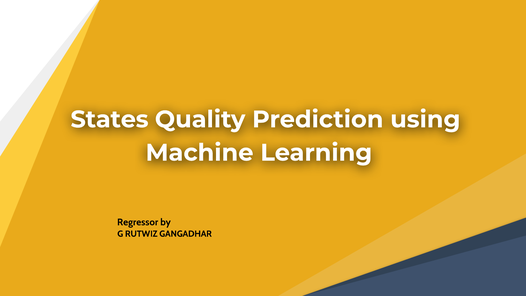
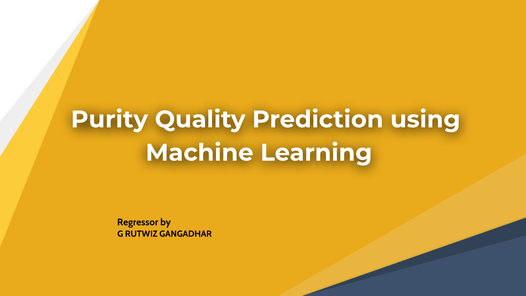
States: States -> Purity
